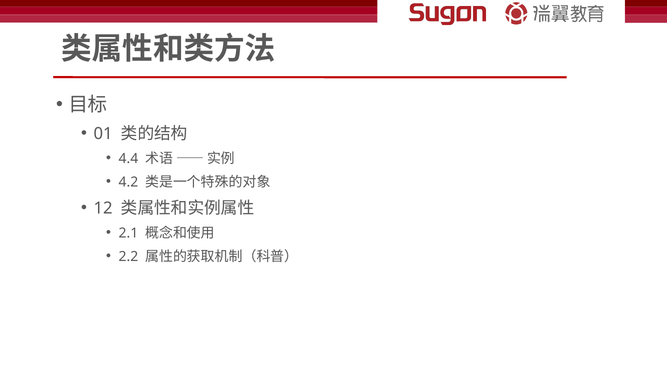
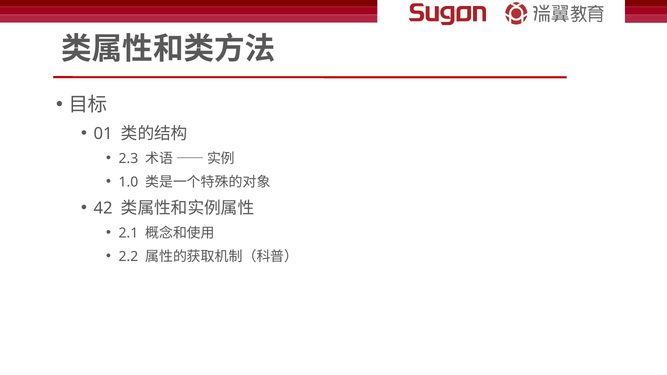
4.4: 4.4 -> 2.3
4.2: 4.2 -> 1.0
12: 12 -> 42
